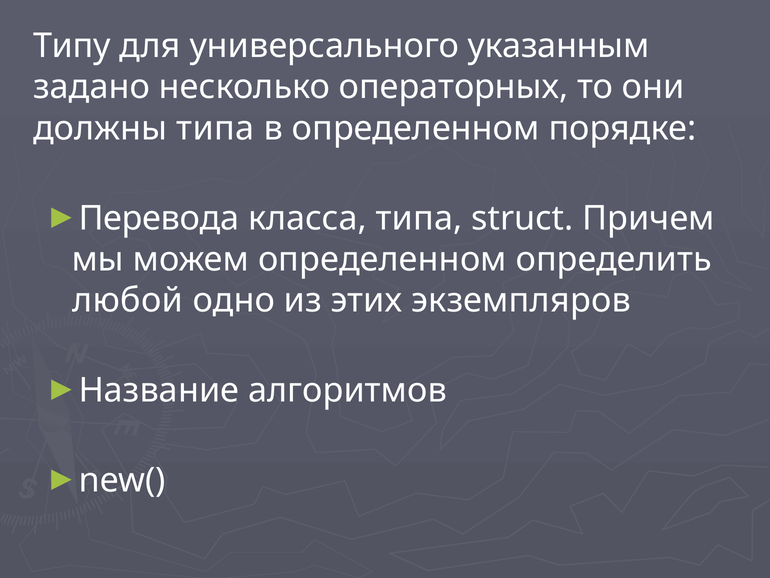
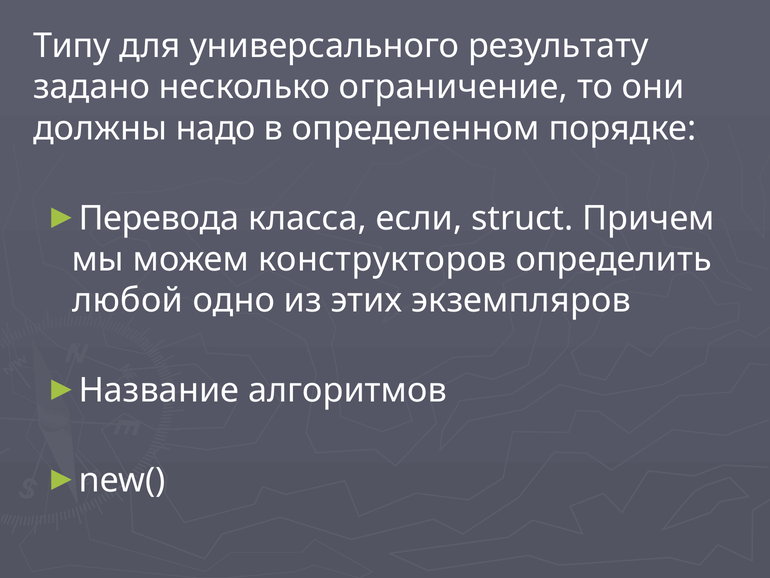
указанным: указанным -> результату
операторных: операторных -> ограничение
должны типа: типа -> надо
класса типа: типа -> если
можем определенном: определенном -> конструкторов
